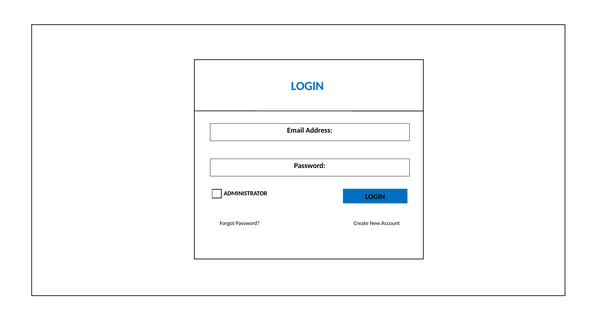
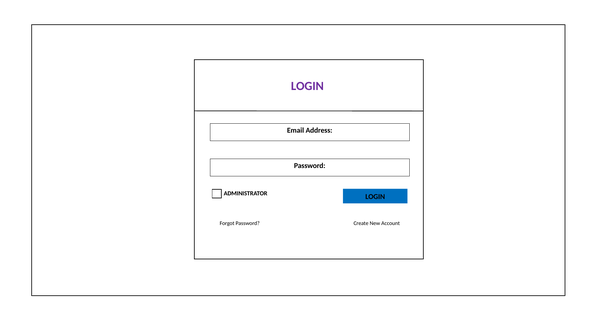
LOGIN at (307, 86) colour: blue -> purple
